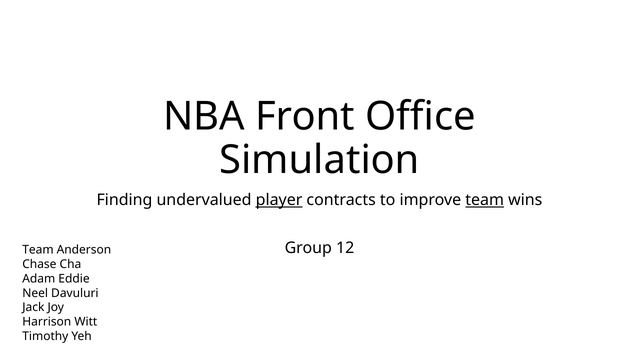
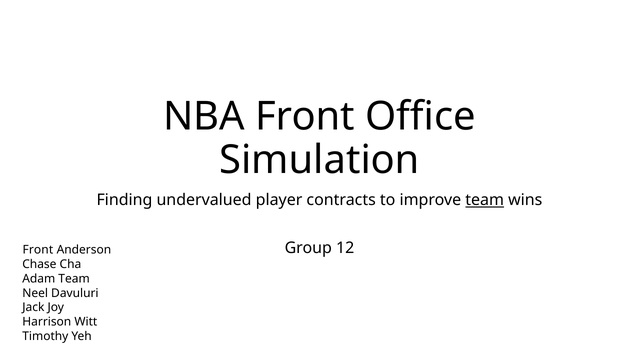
player underline: present -> none
Team at (38, 250): Team -> Front
Adam Eddie: Eddie -> Team
